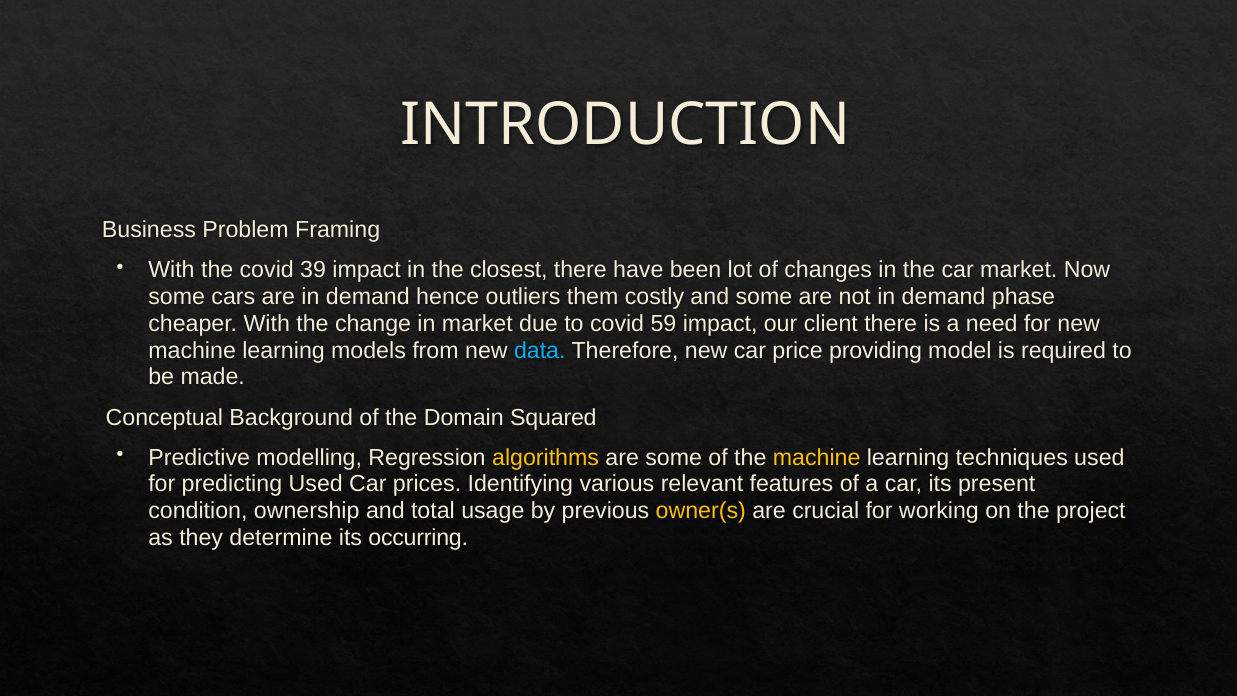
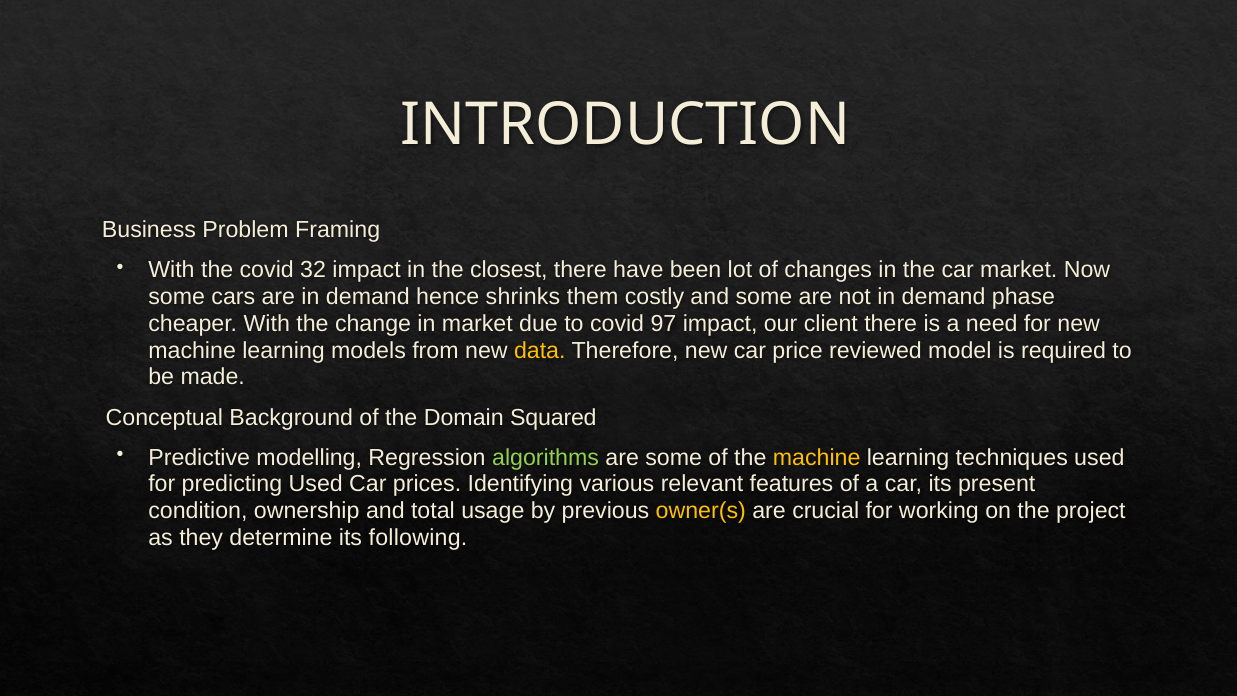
39: 39 -> 32
outliers: outliers -> shrinks
59: 59 -> 97
data colour: light blue -> yellow
providing: providing -> reviewed
algorithms colour: yellow -> light green
occurring: occurring -> following
